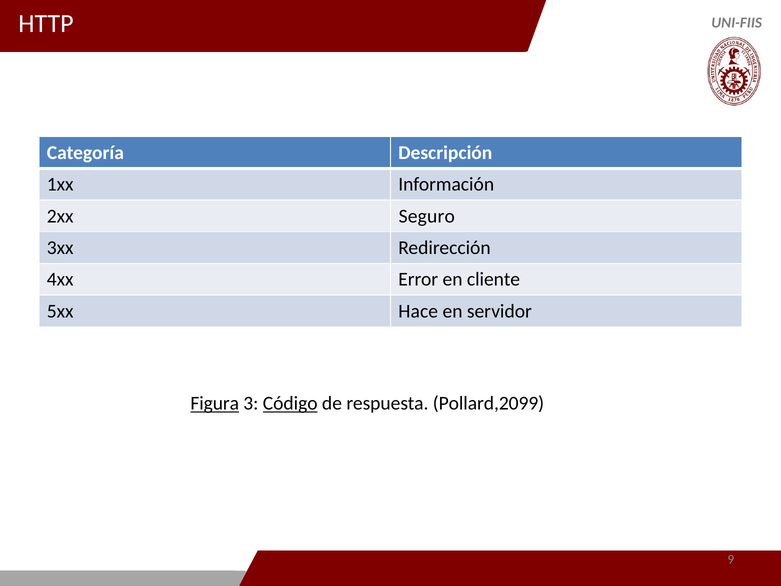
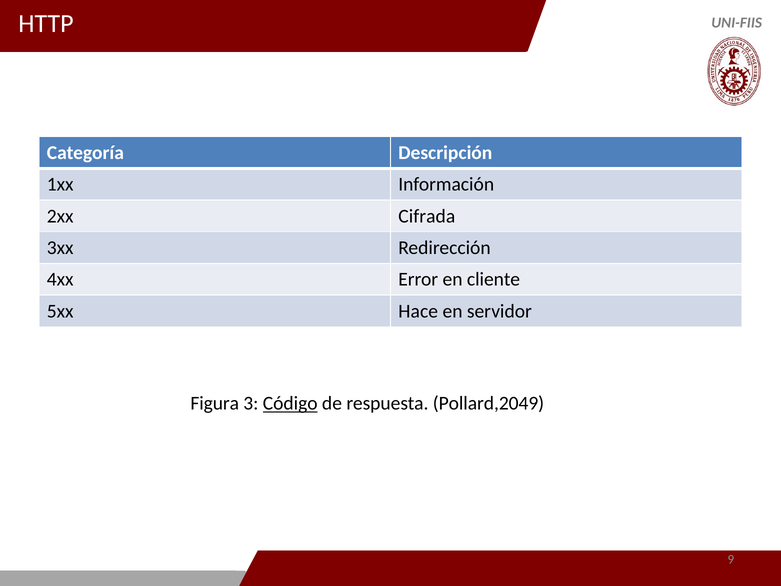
Seguro: Seguro -> Cifrada
Figura underline: present -> none
Pollard,2099: Pollard,2099 -> Pollard,2049
